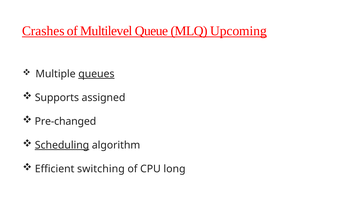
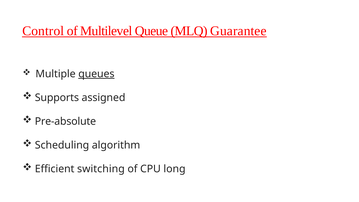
Crashes: Crashes -> Control
Upcoming: Upcoming -> Guarantee
Pre-changed: Pre-changed -> Pre-absolute
Scheduling underline: present -> none
